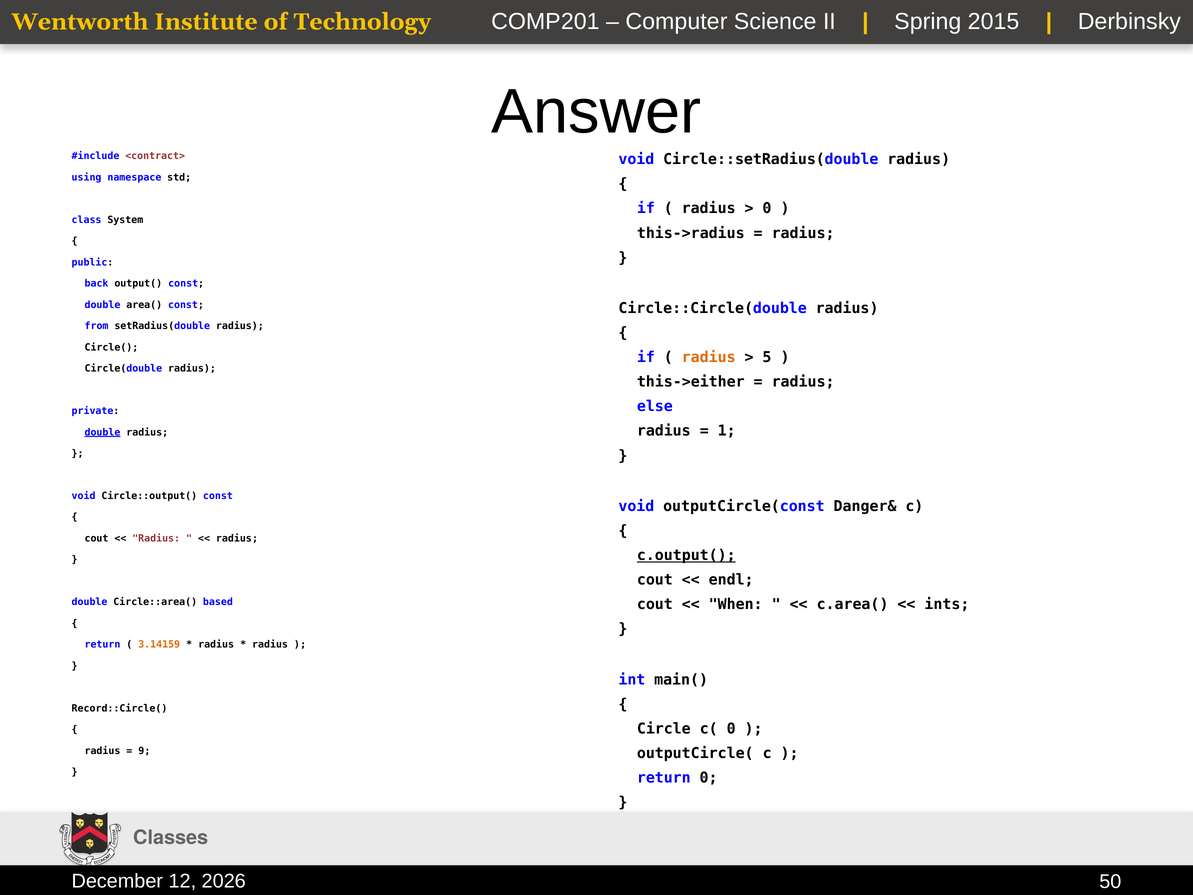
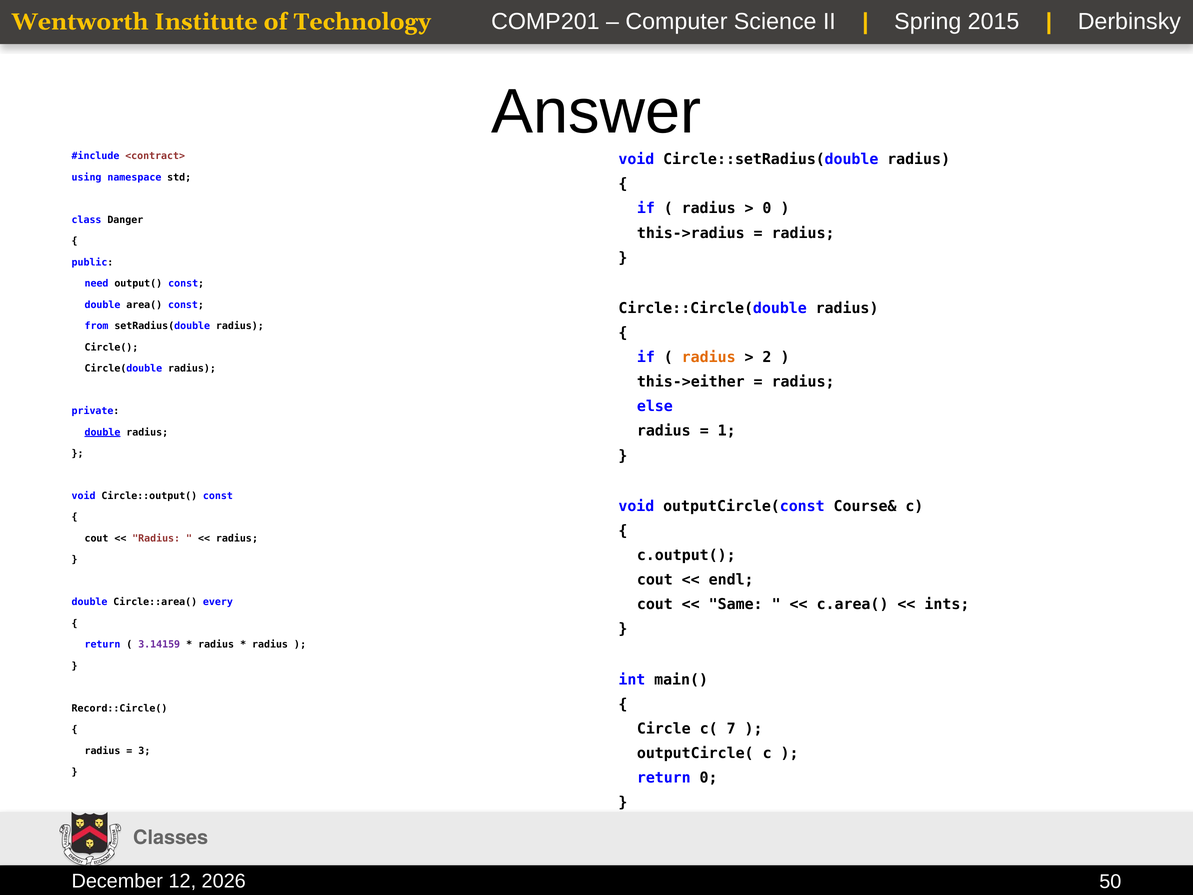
System: System -> Danger
back: back -> need
5: 5 -> 2
Danger&: Danger& -> Course&
c.output( underline: present -> none
based: based -> every
When: When -> Same
3.14159 colour: orange -> purple
c( 0: 0 -> 7
9: 9 -> 3
